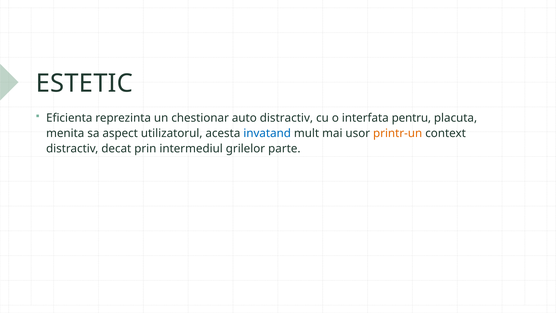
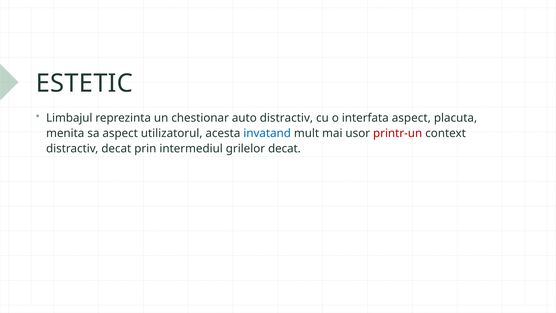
Eficienta: Eficienta -> Limbajul
interfata pentru: pentru -> aspect
printr-un colour: orange -> red
grilelor parte: parte -> decat
